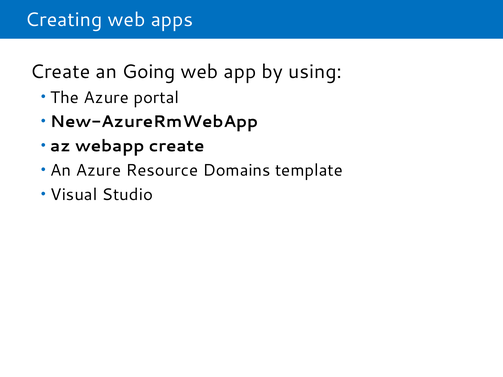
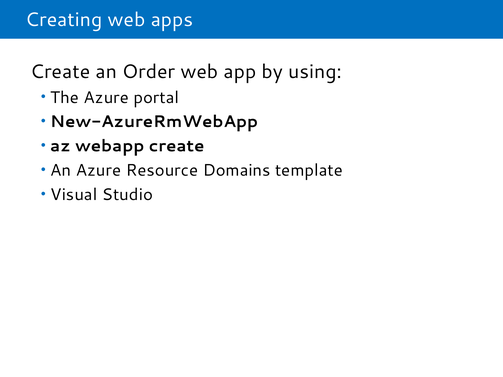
Going: Going -> Order
